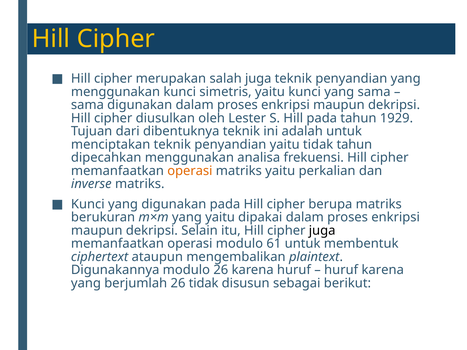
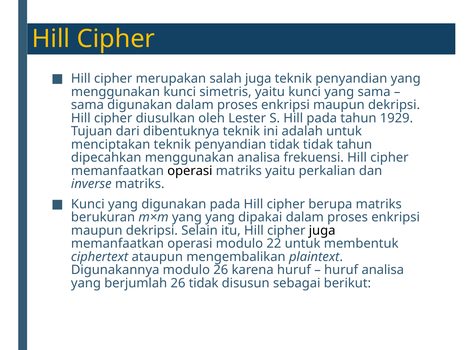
penyandian yaitu: yaitu -> tidak
operasi at (190, 171) colour: orange -> black
yang yaitu: yaitu -> yang
61: 61 -> 22
huruf karena: karena -> analisa
